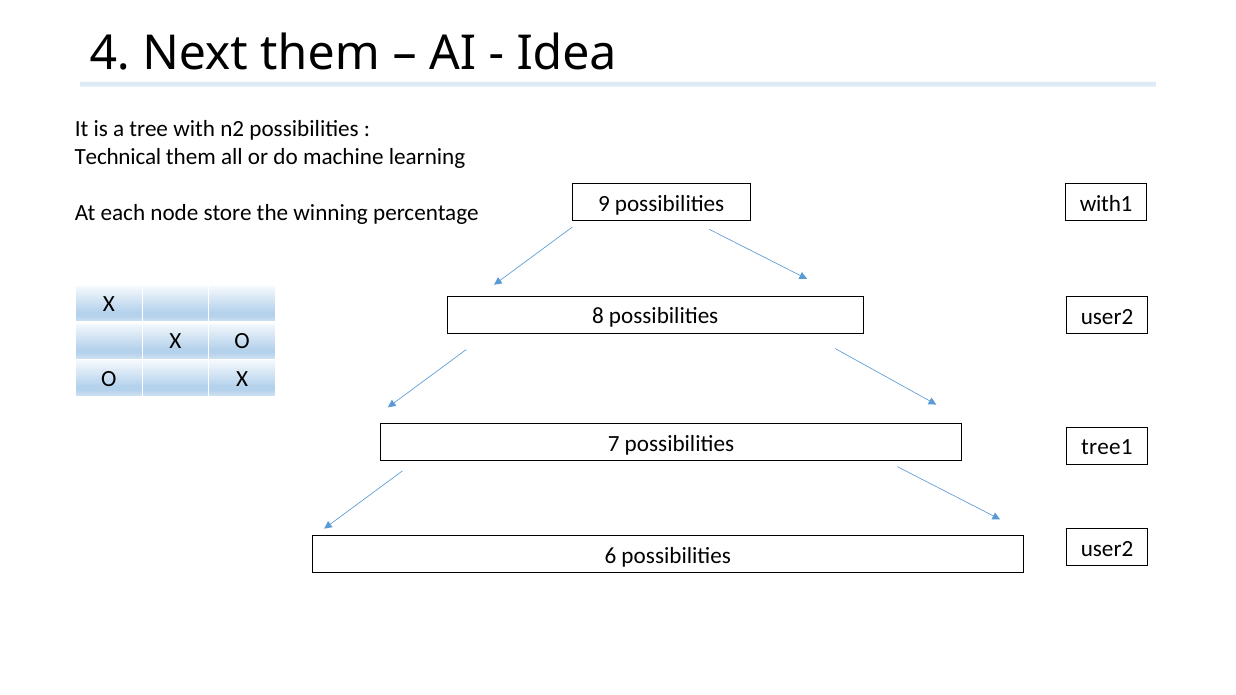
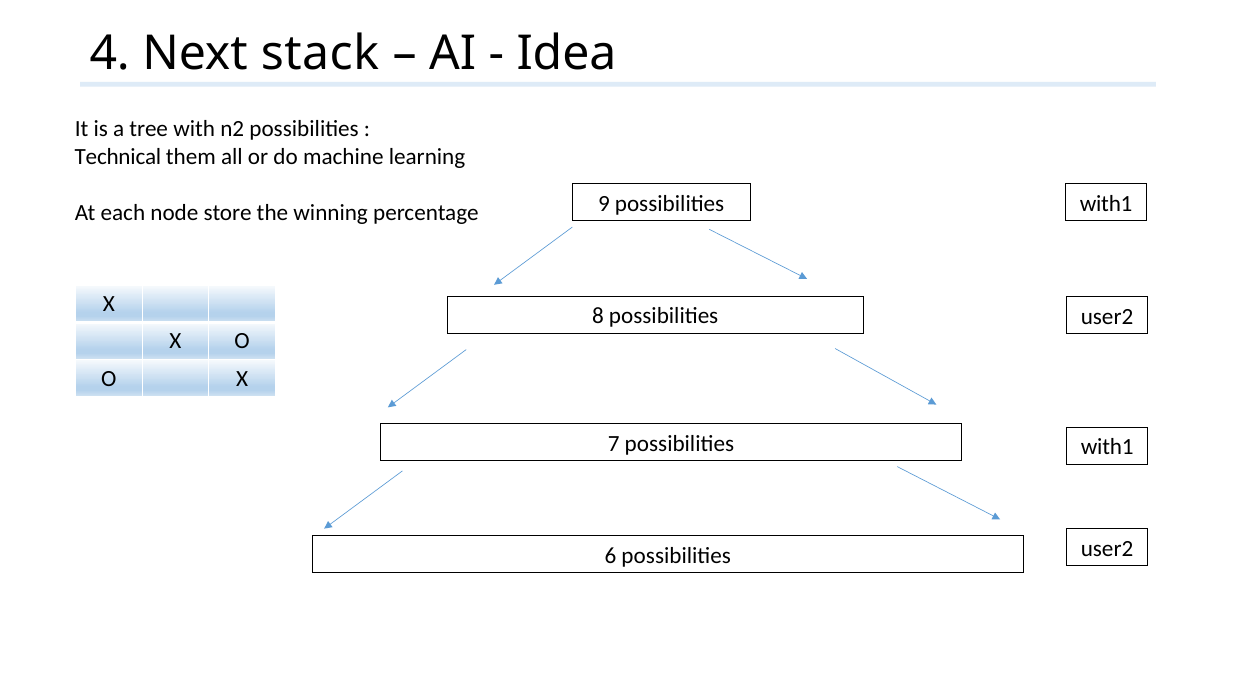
Next them: them -> stack
tree1 at (1107, 447): tree1 -> with1
